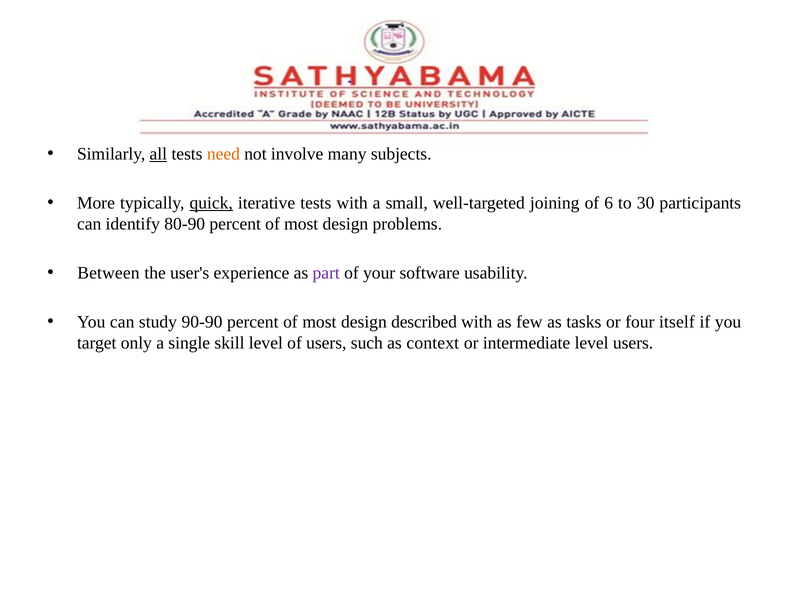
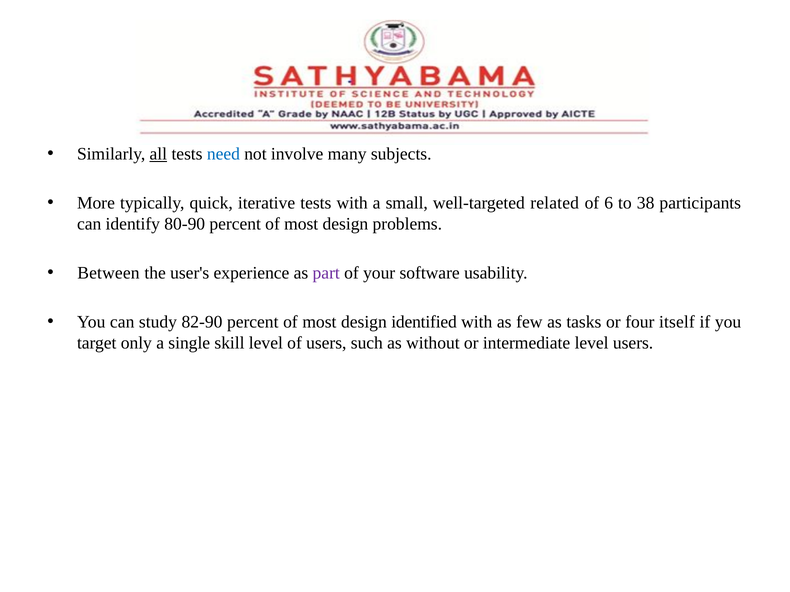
need colour: orange -> blue
quick underline: present -> none
joining: joining -> related
30: 30 -> 38
90-90: 90-90 -> 82-90
described: described -> identified
context: context -> without
